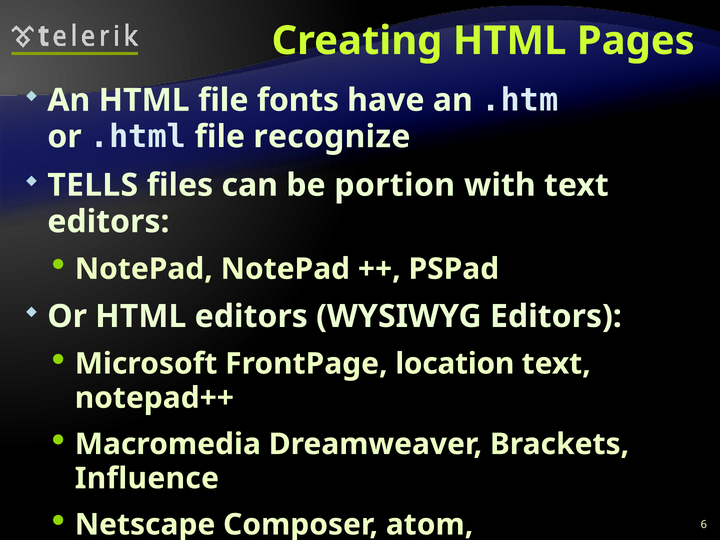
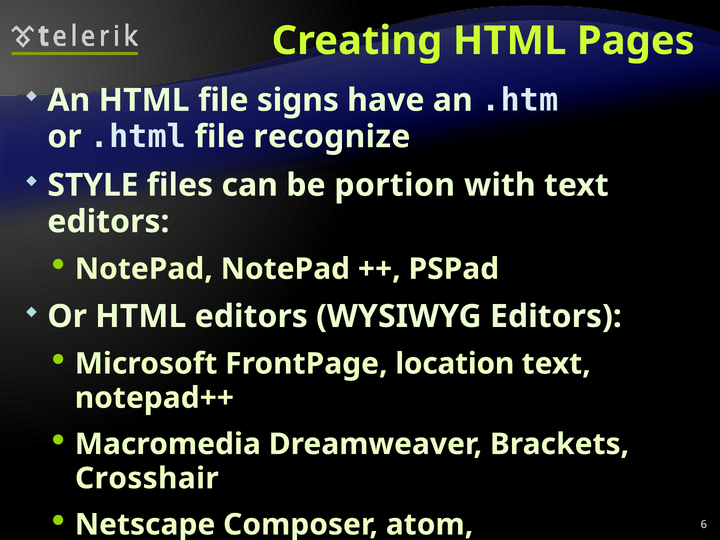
fonts: fonts -> signs
TELLS: TELLS -> STYLE
Influence: Influence -> Crosshair
